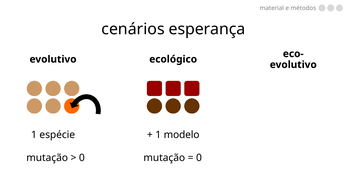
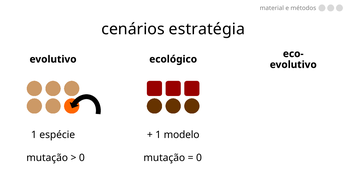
esperança: esperança -> estratégia
